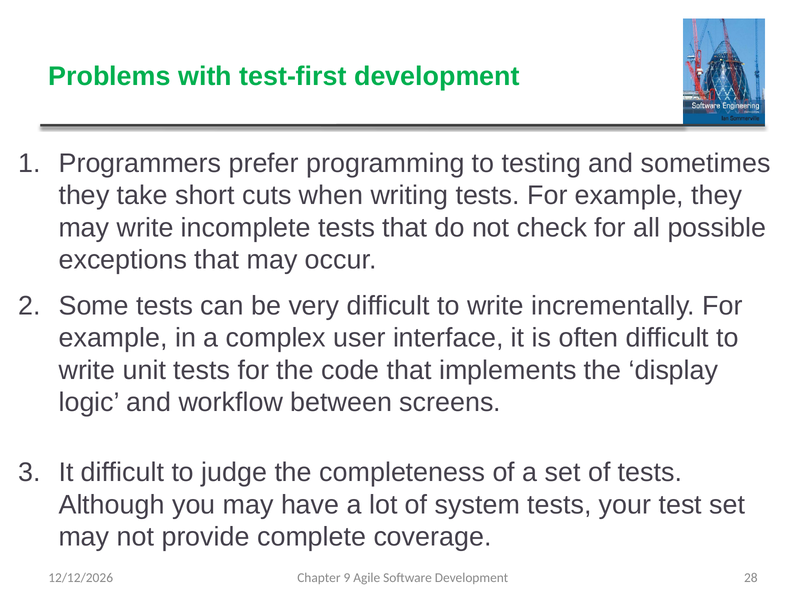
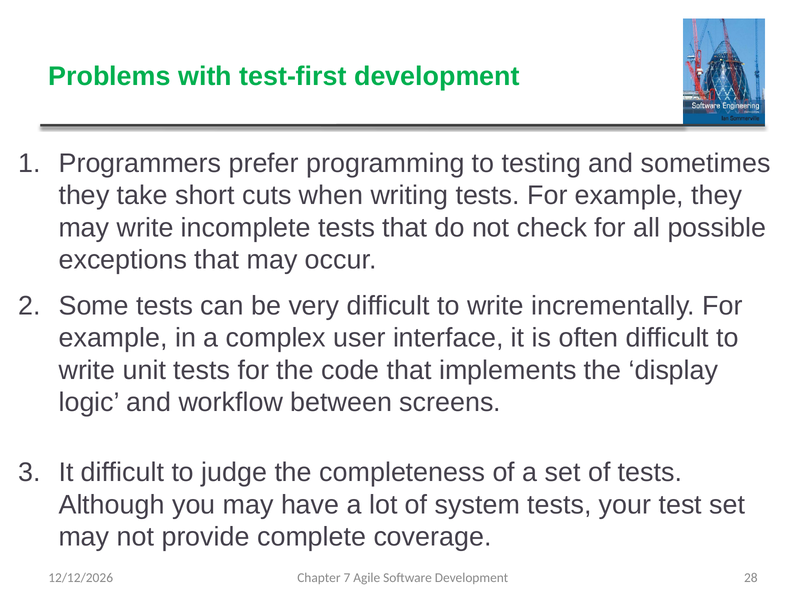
9: 9 -> 7
